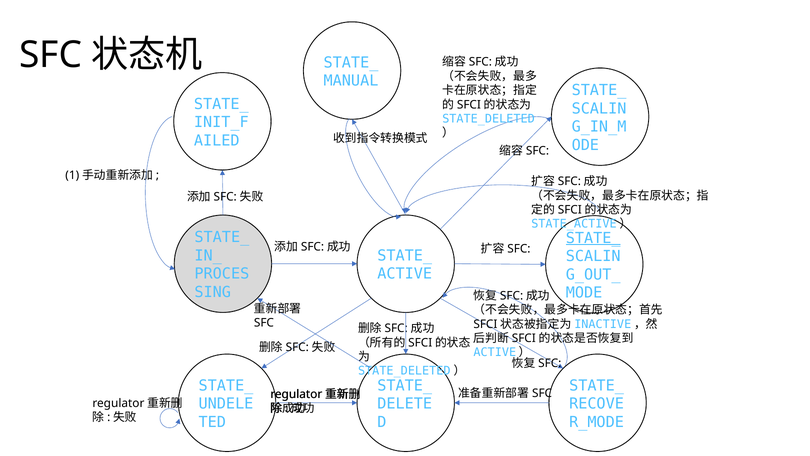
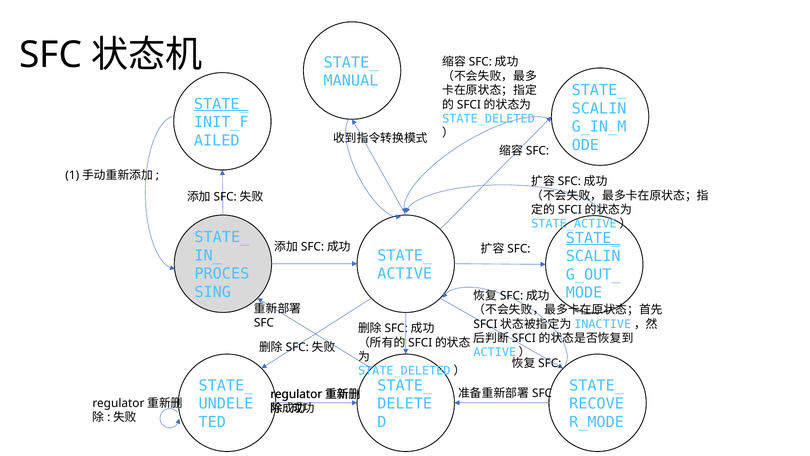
STATE_ at (221, 104) underline: none -> present
